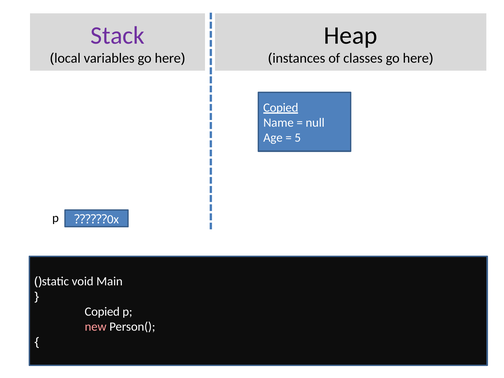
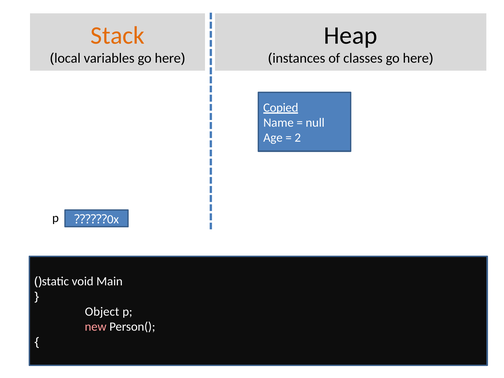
Stack colour: purple -> orange
5: 5 -> 2
Copied at (102, 312): Copied -> Object
